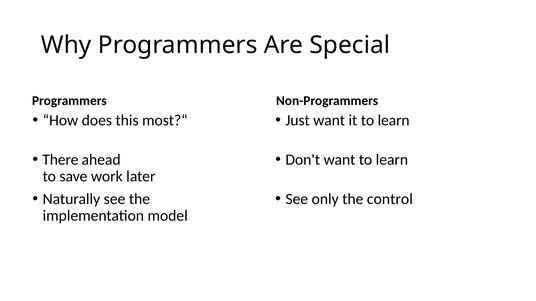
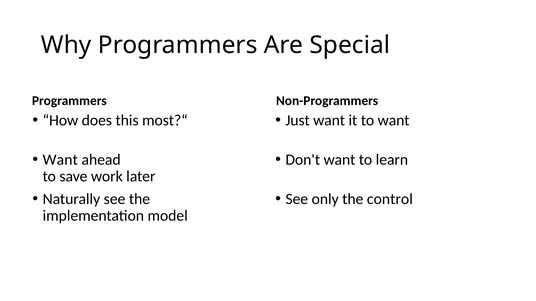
it to learn: learn -> want
There at (60, 160): There -> Want
